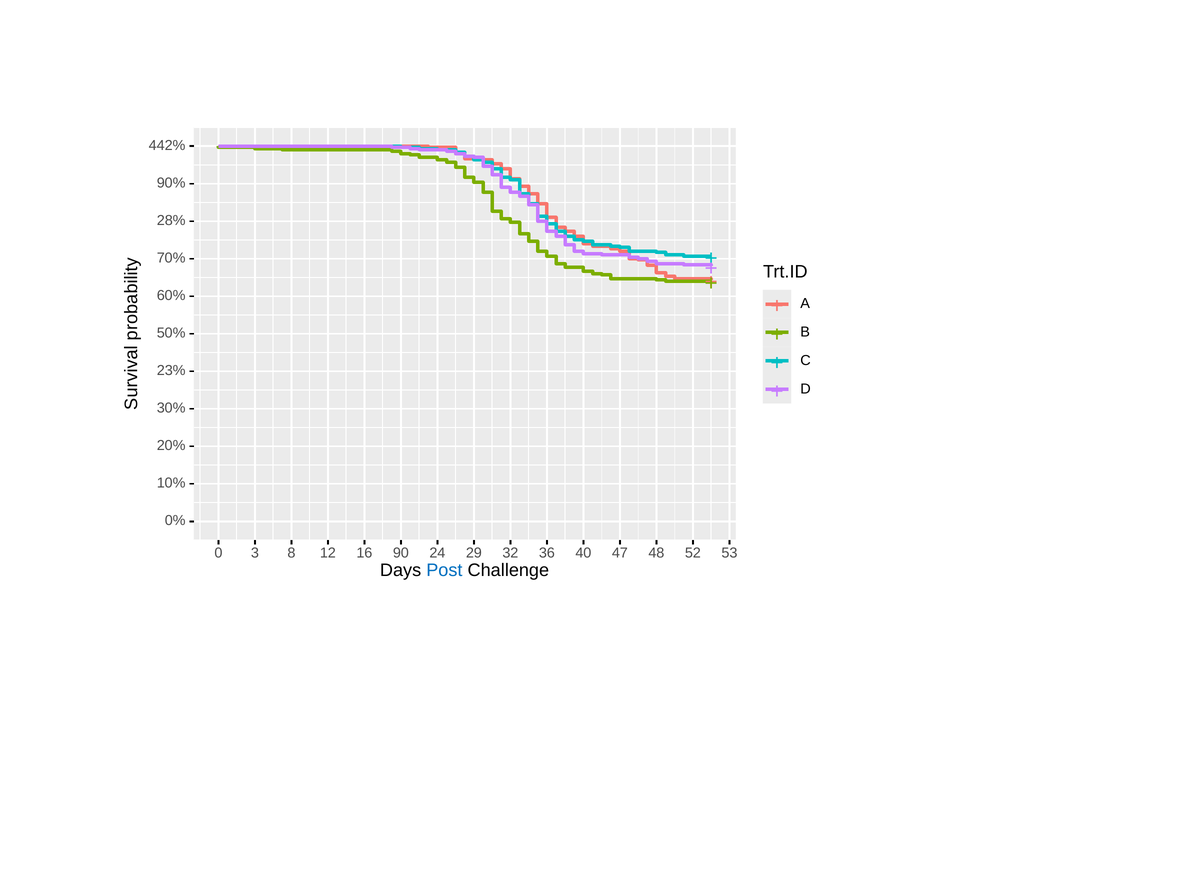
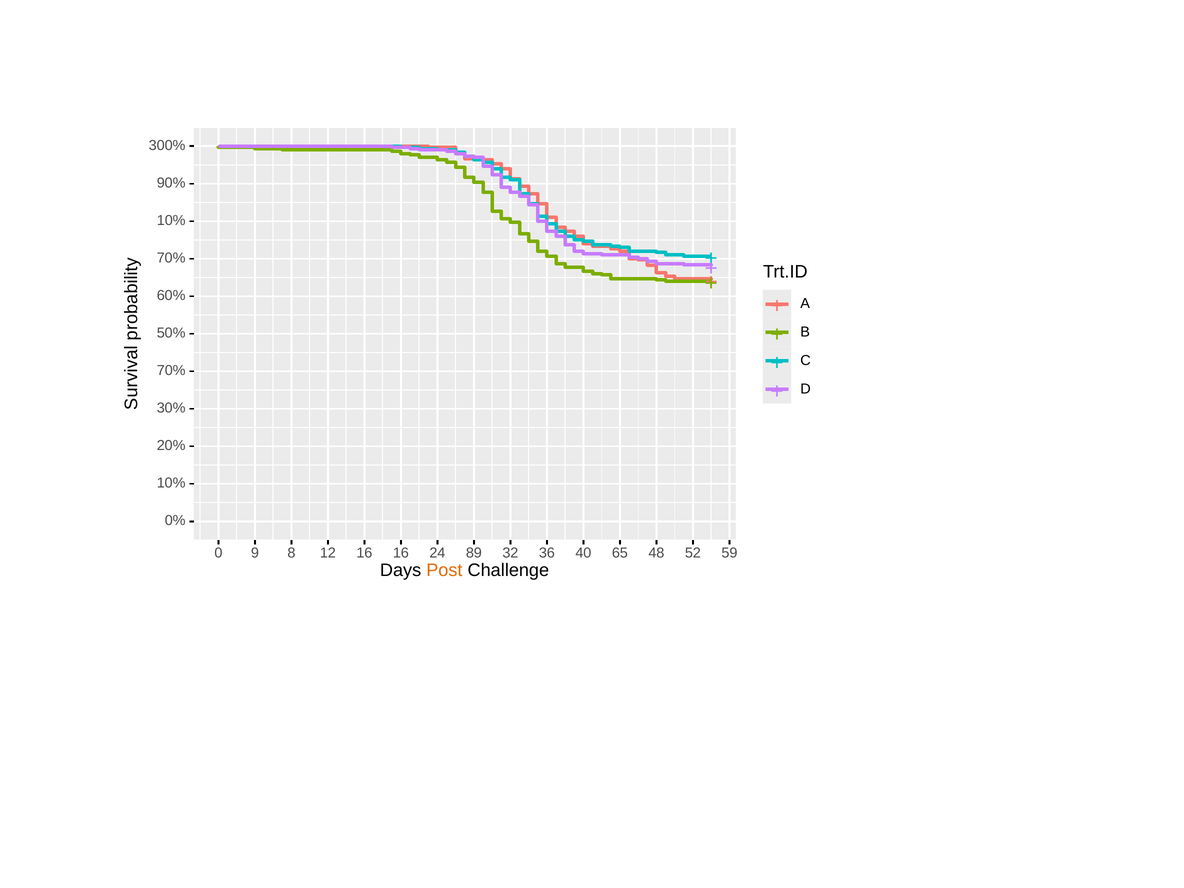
442%: 442% -> 300%
28% at (171, 220): 28% -> 10%
23% at (171, 371): 23% -> 70%
3: 3 -> 9
16 90: 90 -> 16
29: 29 -> 89
47: 47 -> 65
53: 53 -> 59
Post colour: blue -> orange
